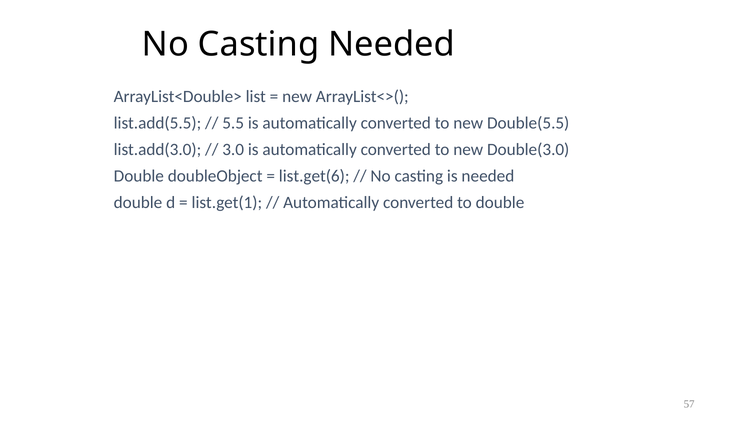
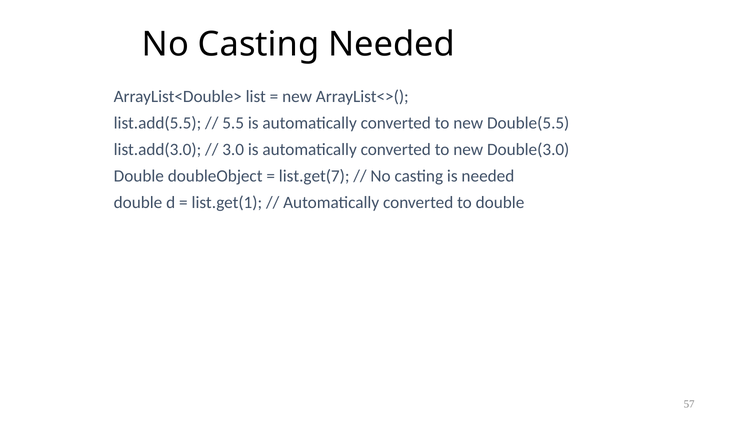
list.get(6: list.get(6 -> list.get(7
